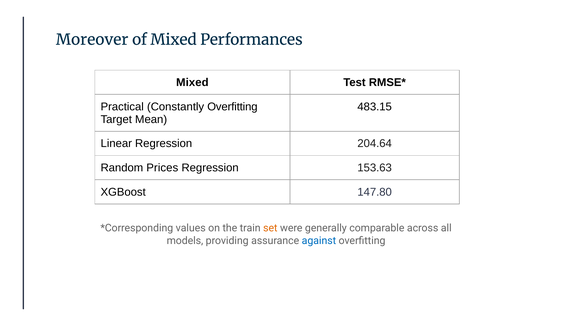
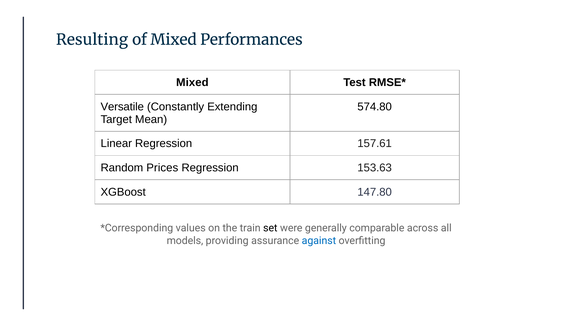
Moreover: Moreover -> Resulting
Practical: Practical -> Versatile
Constantly Overfitting: Overfitting -> Extending
483.15: 483.15 -> 574.80
204.64: 204.64 -> 157.61
set colour: orange -> black
